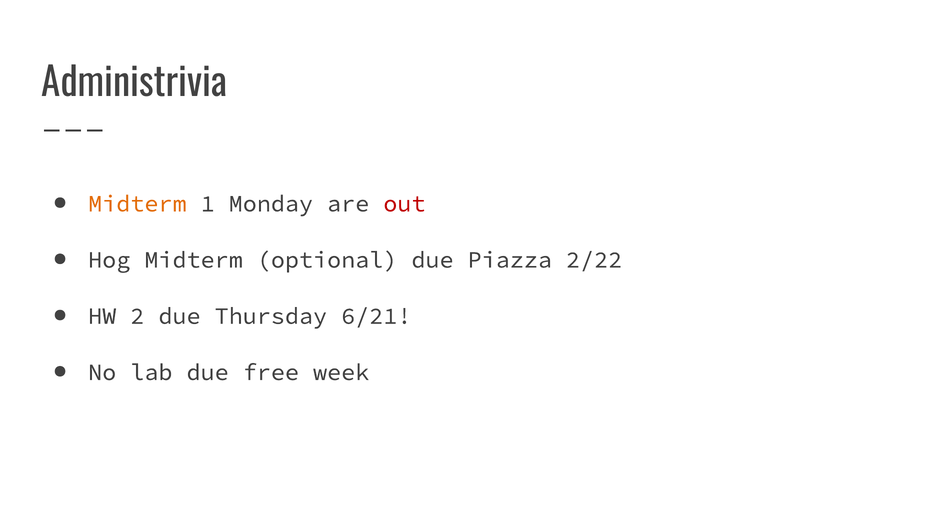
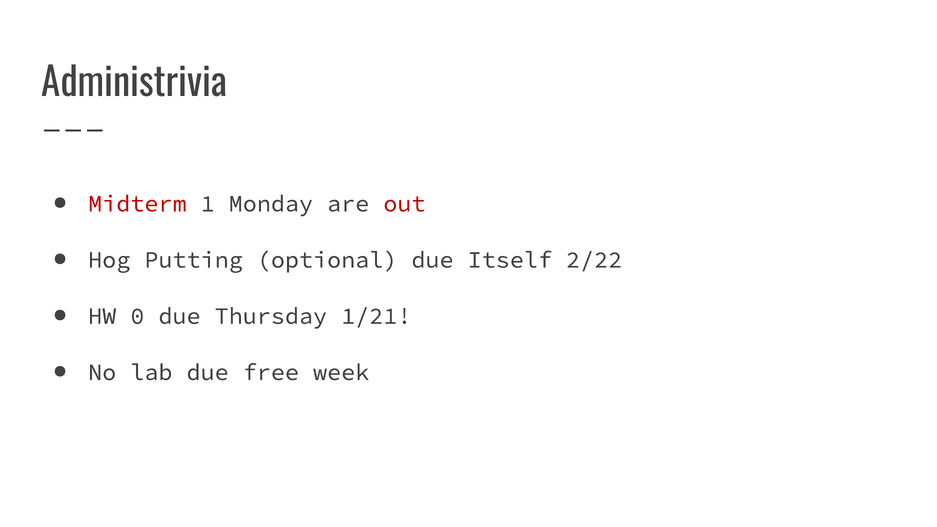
Midterm at (137, 204) colour: orange -> red
Hog Midterm: Midterm -> Putting
Piazza: Piazza -> Itself
2: 2 -> 0
6/21: 6/21 -> 1/21
